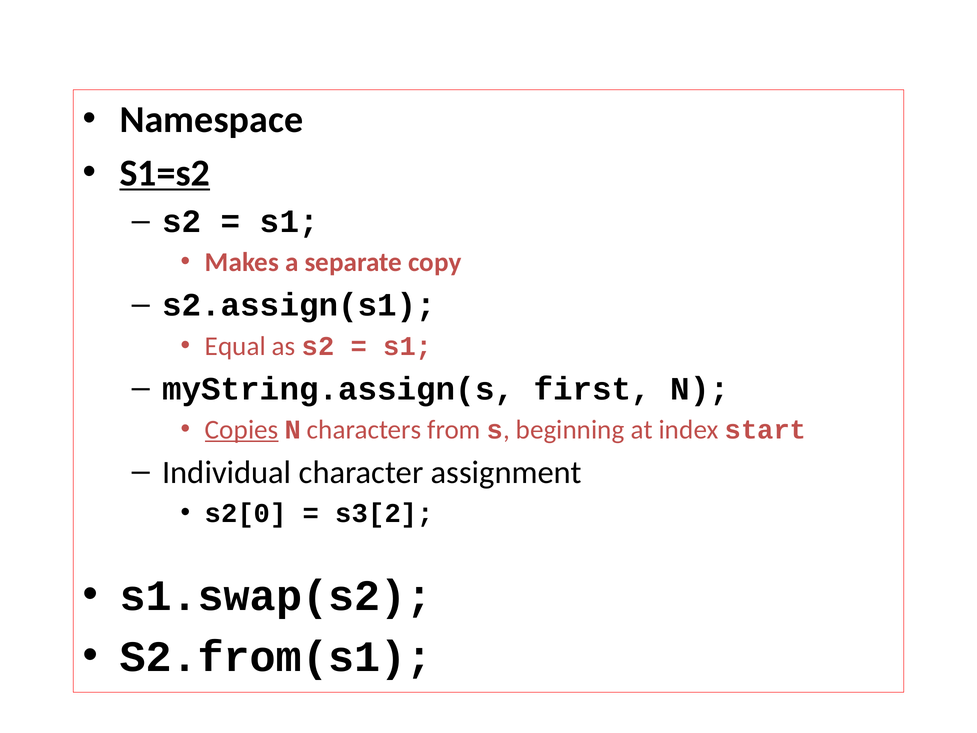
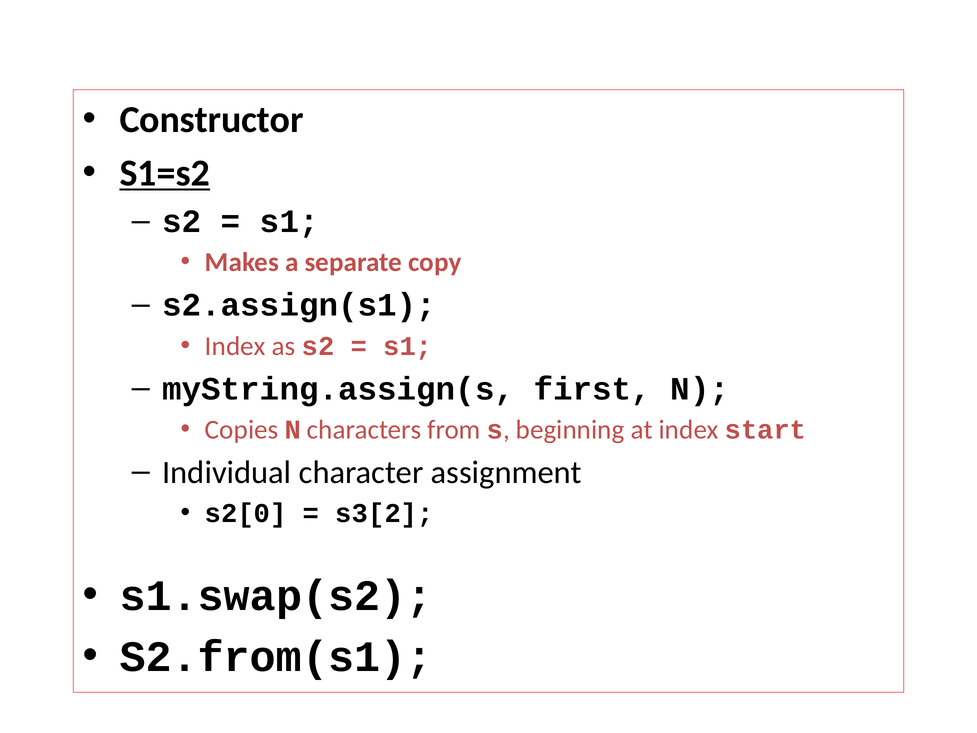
Namespace: Namespace -> Constructor
Equal at (235, 346): Equal -> Index
Copies underline: present -> none
